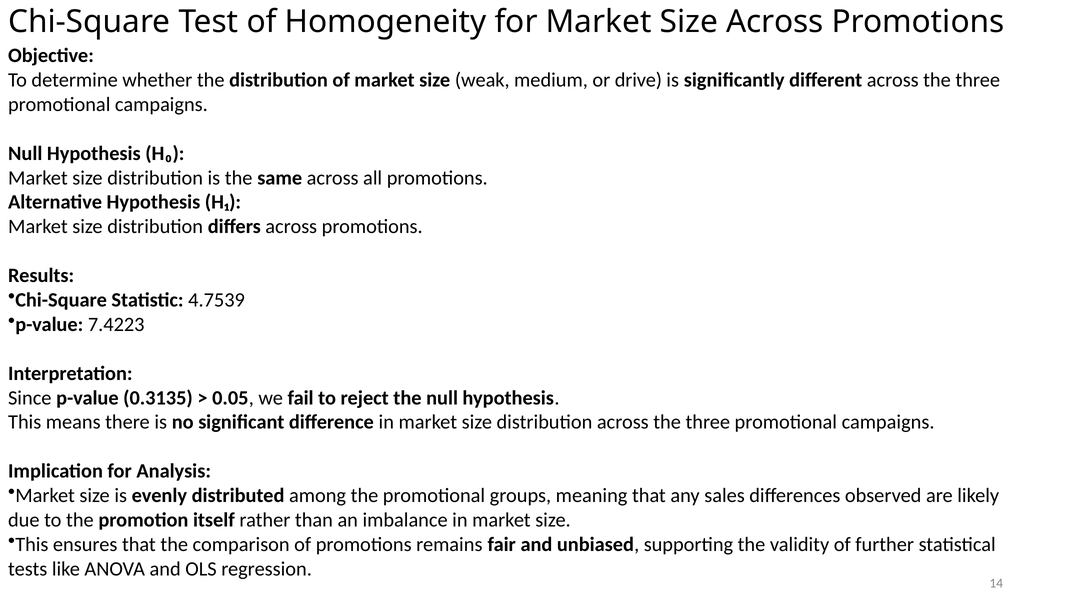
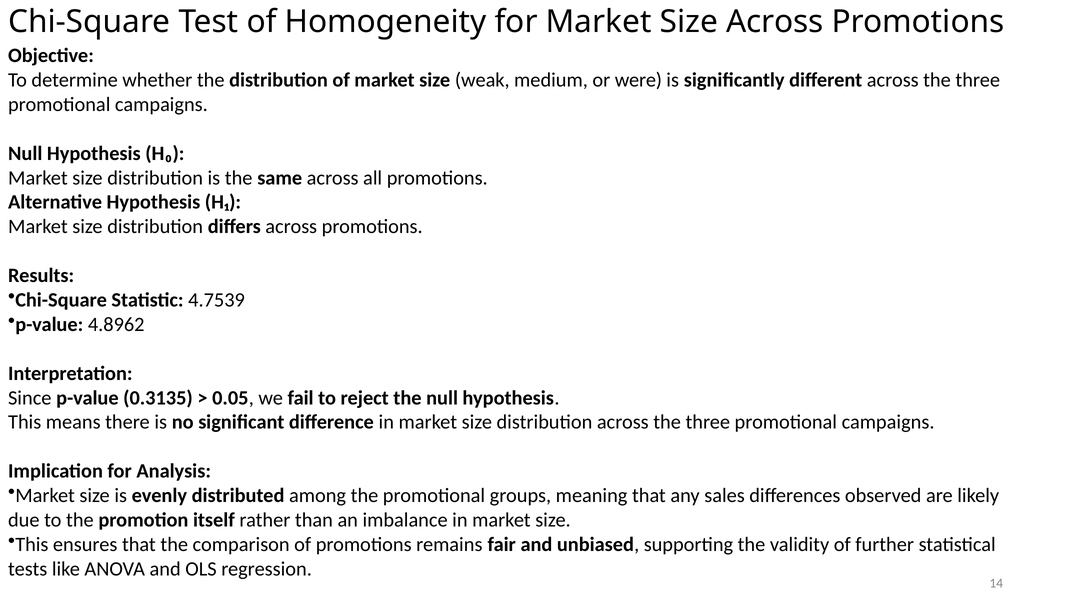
drive: drive -> were
7.4223: 7.4223 -> 4.8962
